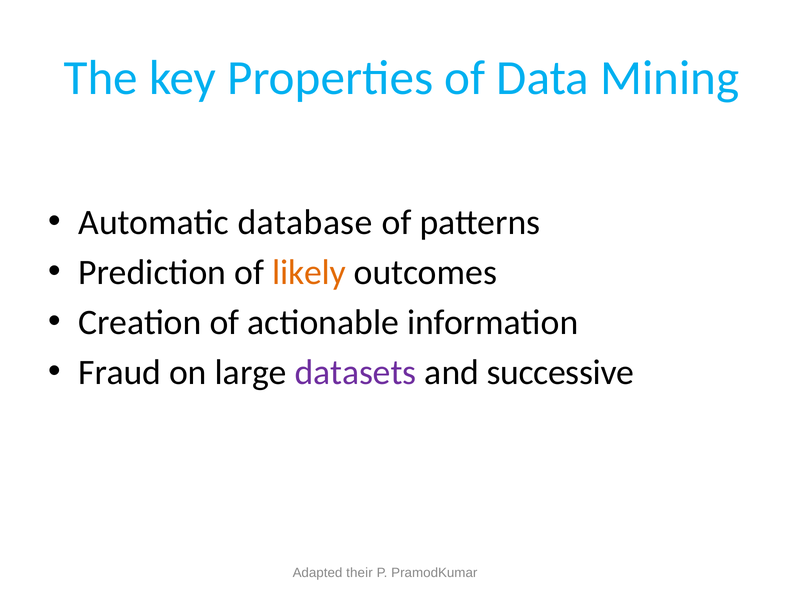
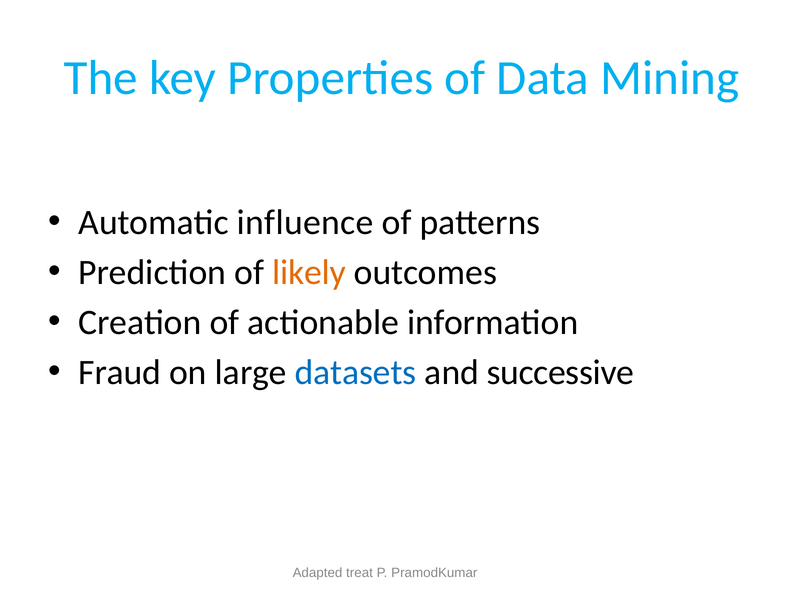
database: database -> influence
datasets colour: purple -> blue
their: their -> treat
